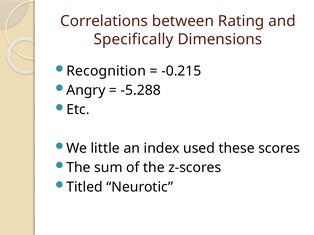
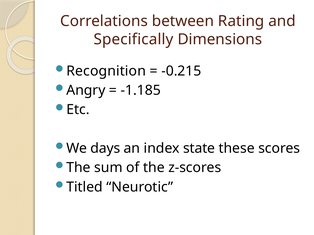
-5.288: -5.288 -> -1.185
little: little -> days
used: used -> state
